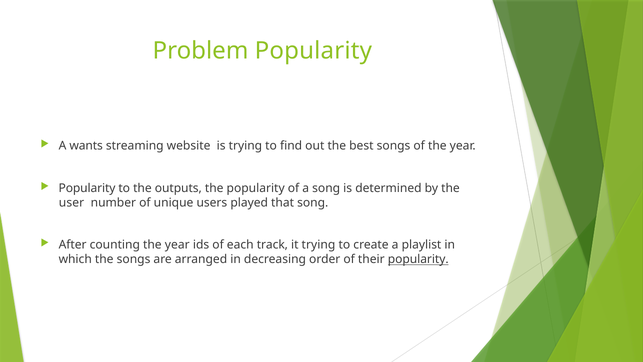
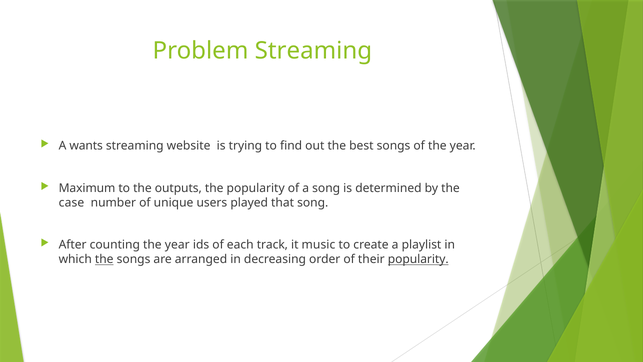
Problem Popularity: Popularity -> Streaming
Popularity at (87, 188): Popularity -> Maximum
user: user -> case
it trying: trying -> music
the at (104, 259) underline: none -> present
